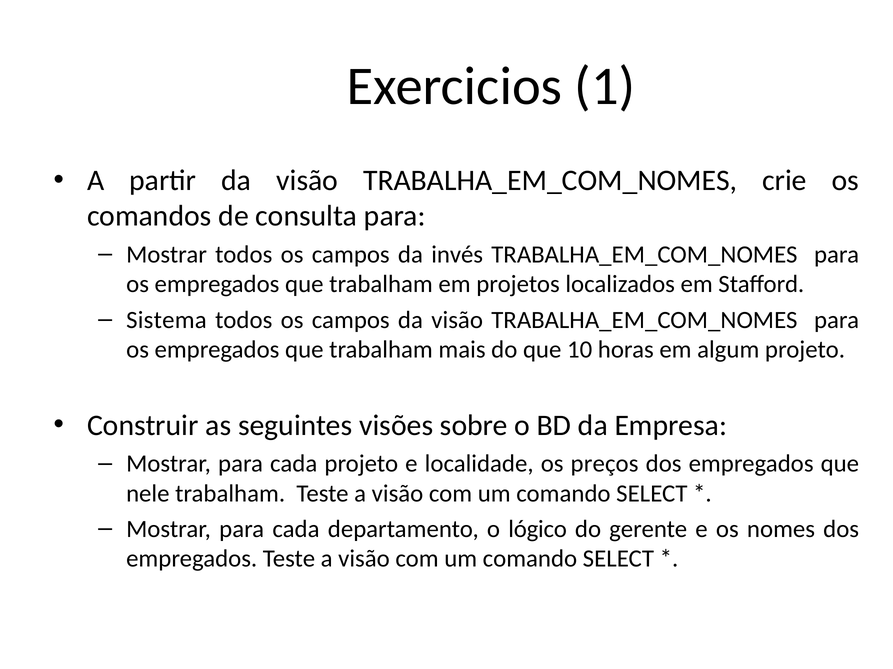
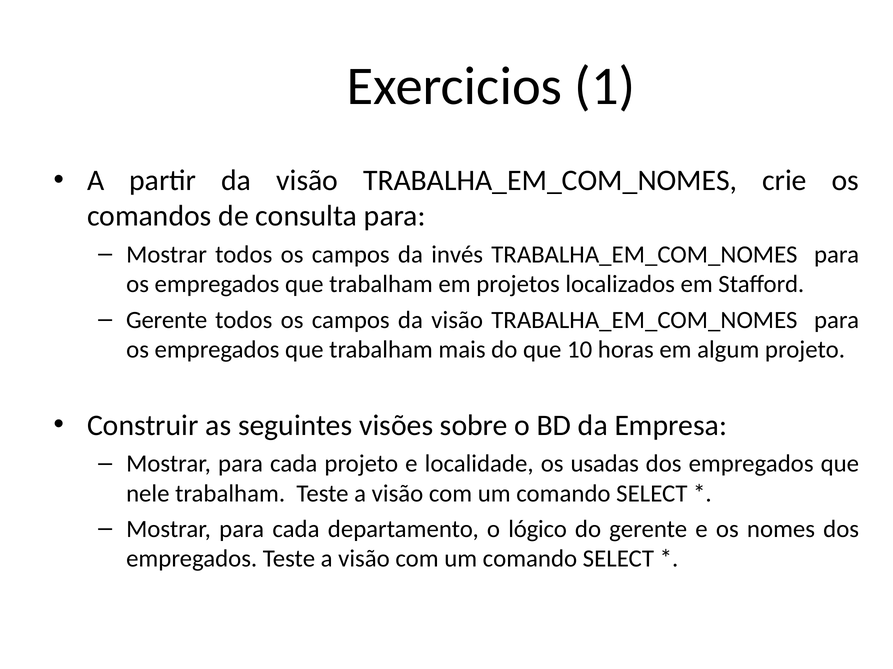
Sistema at (166, 320): Sistema -> Gerente
preços: preços -> usadas
